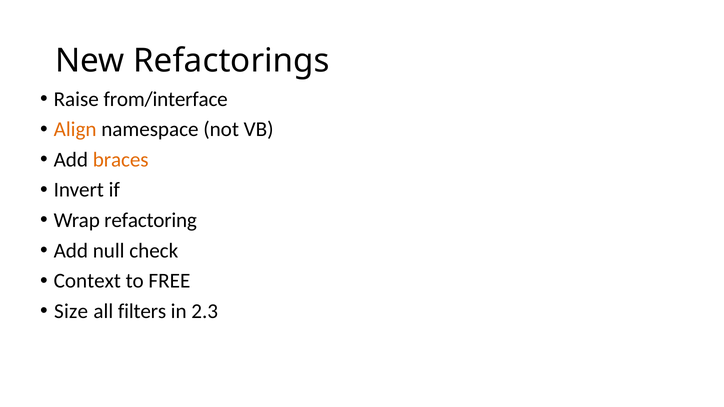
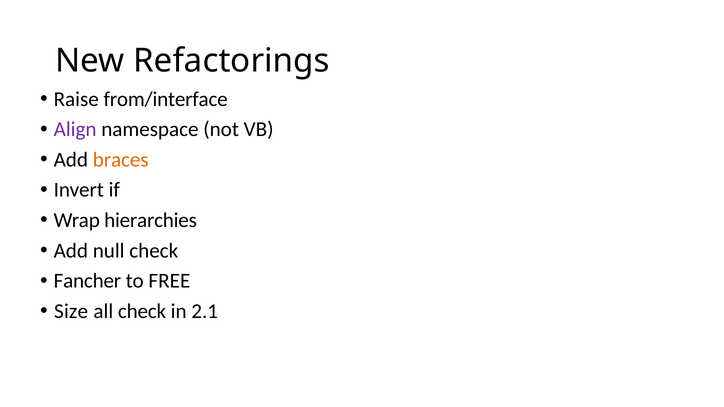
Align colour: orange -> purple
refactoring: refactoring -> hierarchies
Context: Context -> Fancher
all filters: filters -> check
2.3: 2.3 -> 2.1
